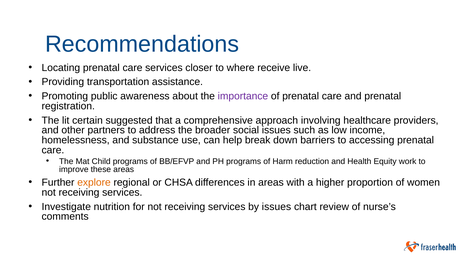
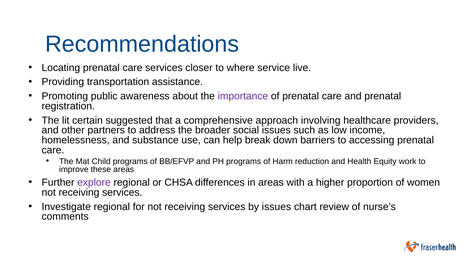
receive: receive -> service
explore colour: orange -> purple
Investigate nutrition: nutrition -> regional
